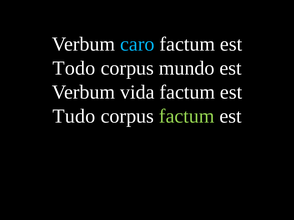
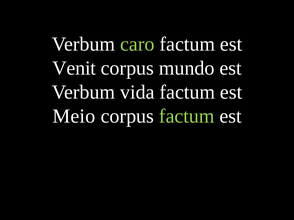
caro colour: light blue -> light green
Todo: Todo -> Venit
Tudo: Tudo -> Meio
